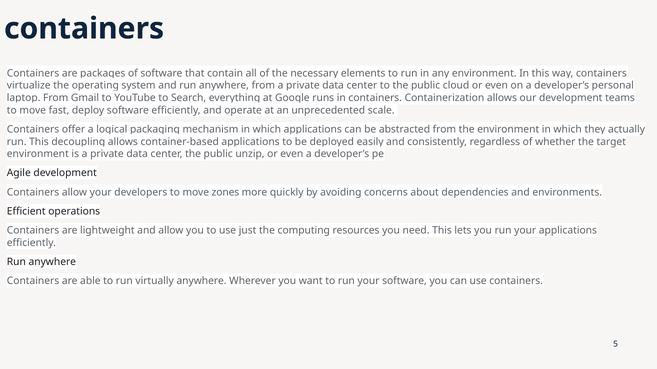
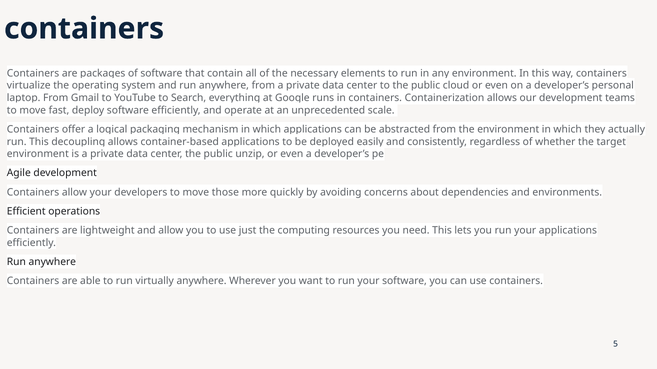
zones: zones -> those
